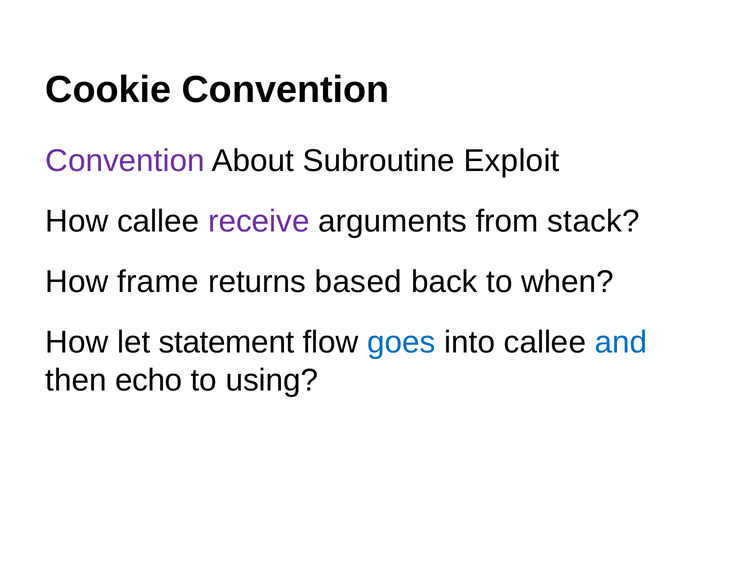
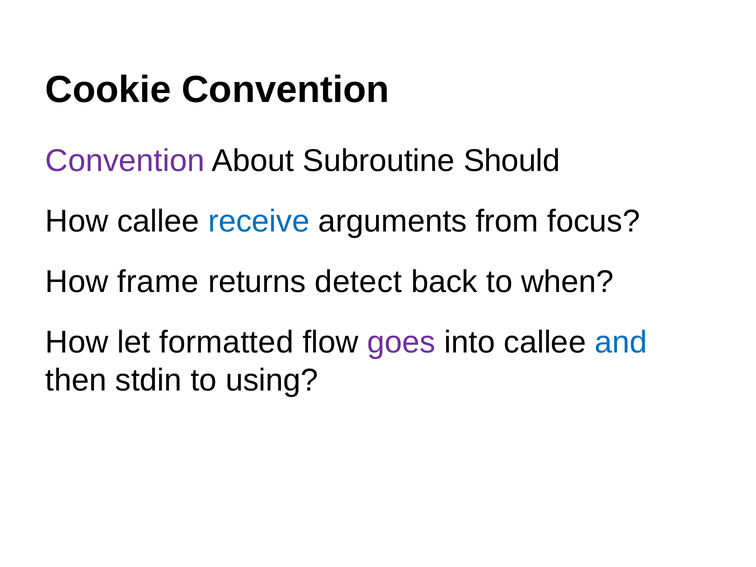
Exploit: Exploit -> Should
receive colour: purple -> blue
stack: stack -> focus
based: based -> detect
statement: statement -> formatted
goes colour: blue -> purple
echo: echo -> stdin
